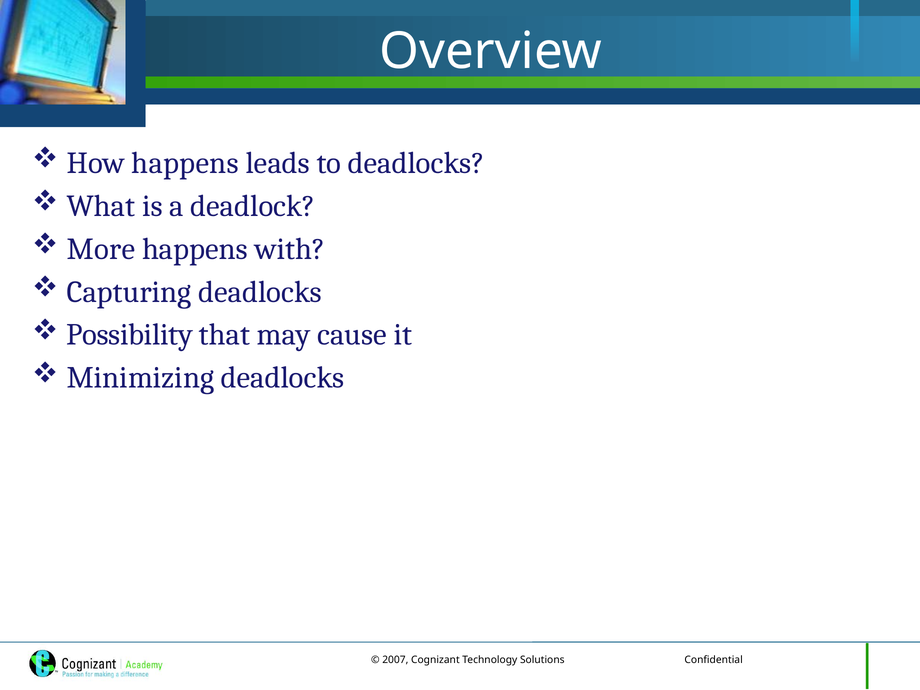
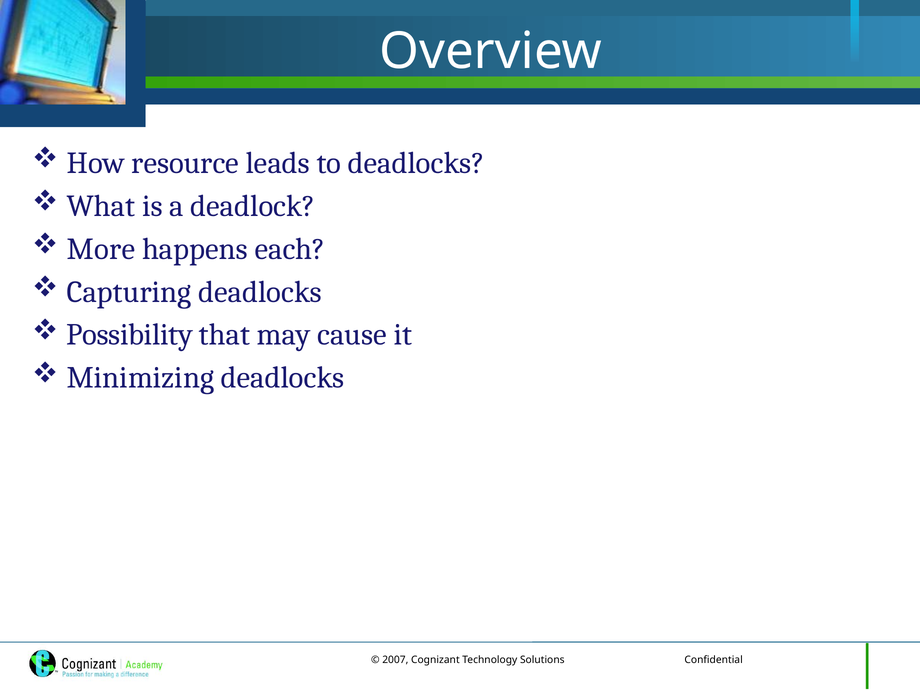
How happens: happens -> resource
with: with -> each
